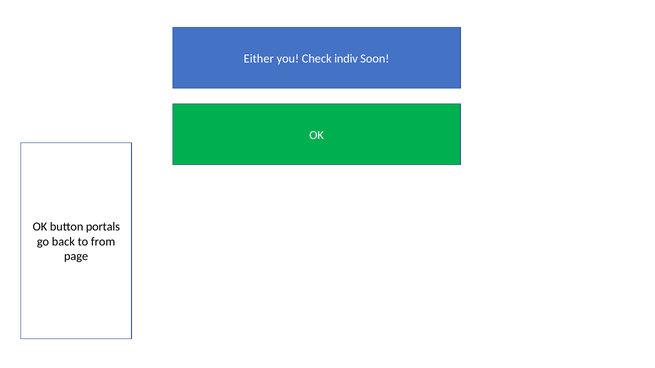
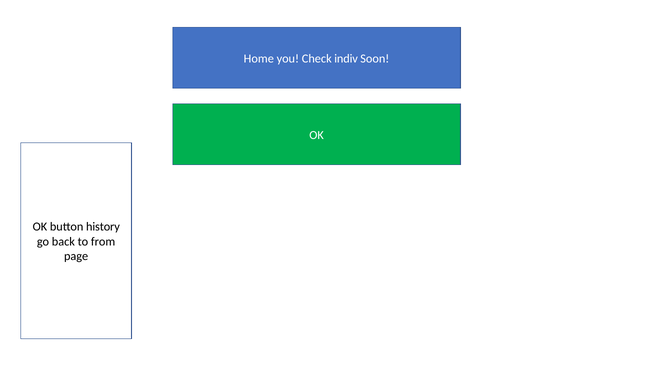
Either: Either -> Home
portals: portals -> history
